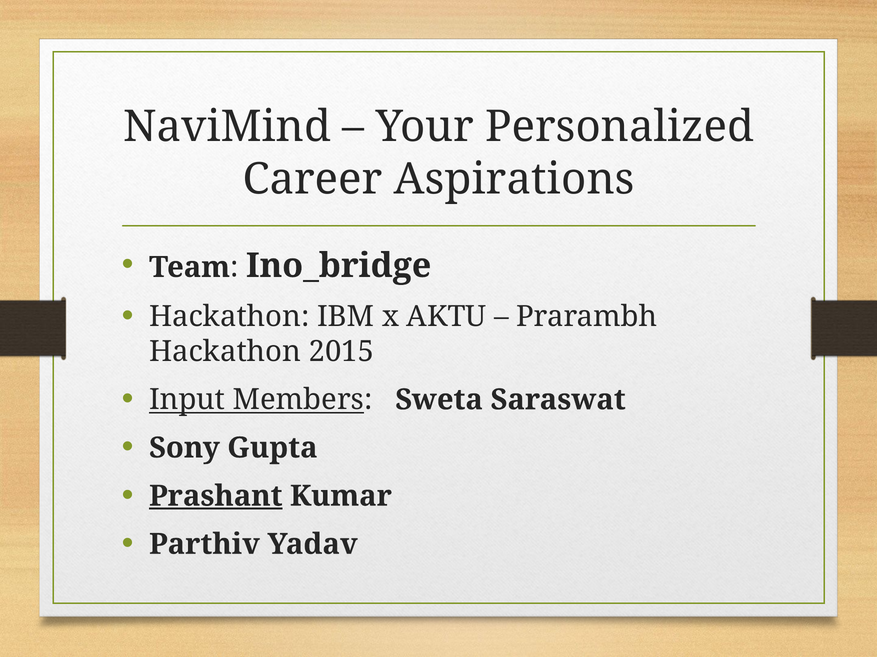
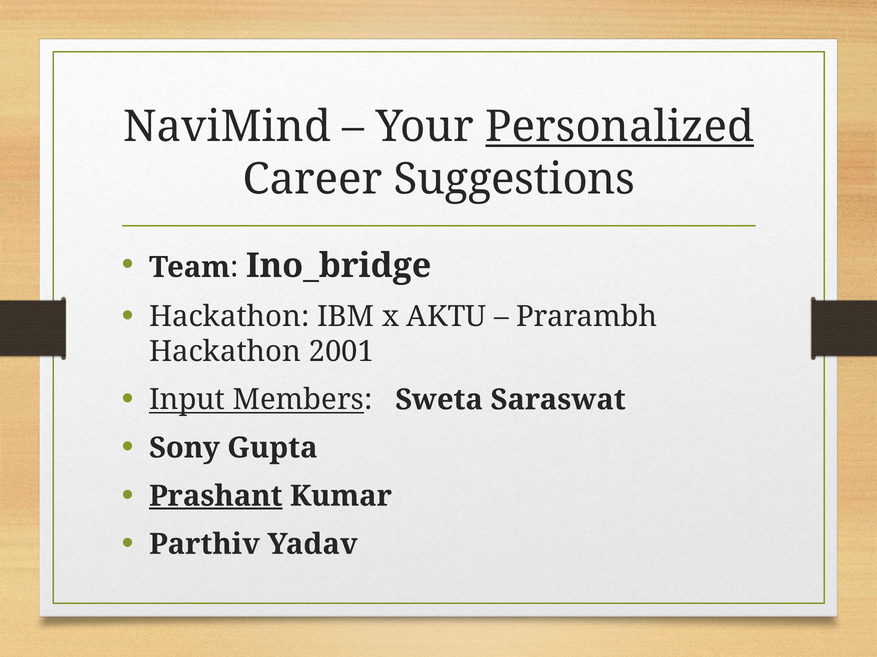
Personalized underline: none -> present
Aspirations: Aspirations -> Suggestions
2015: 2015 -> 2001
